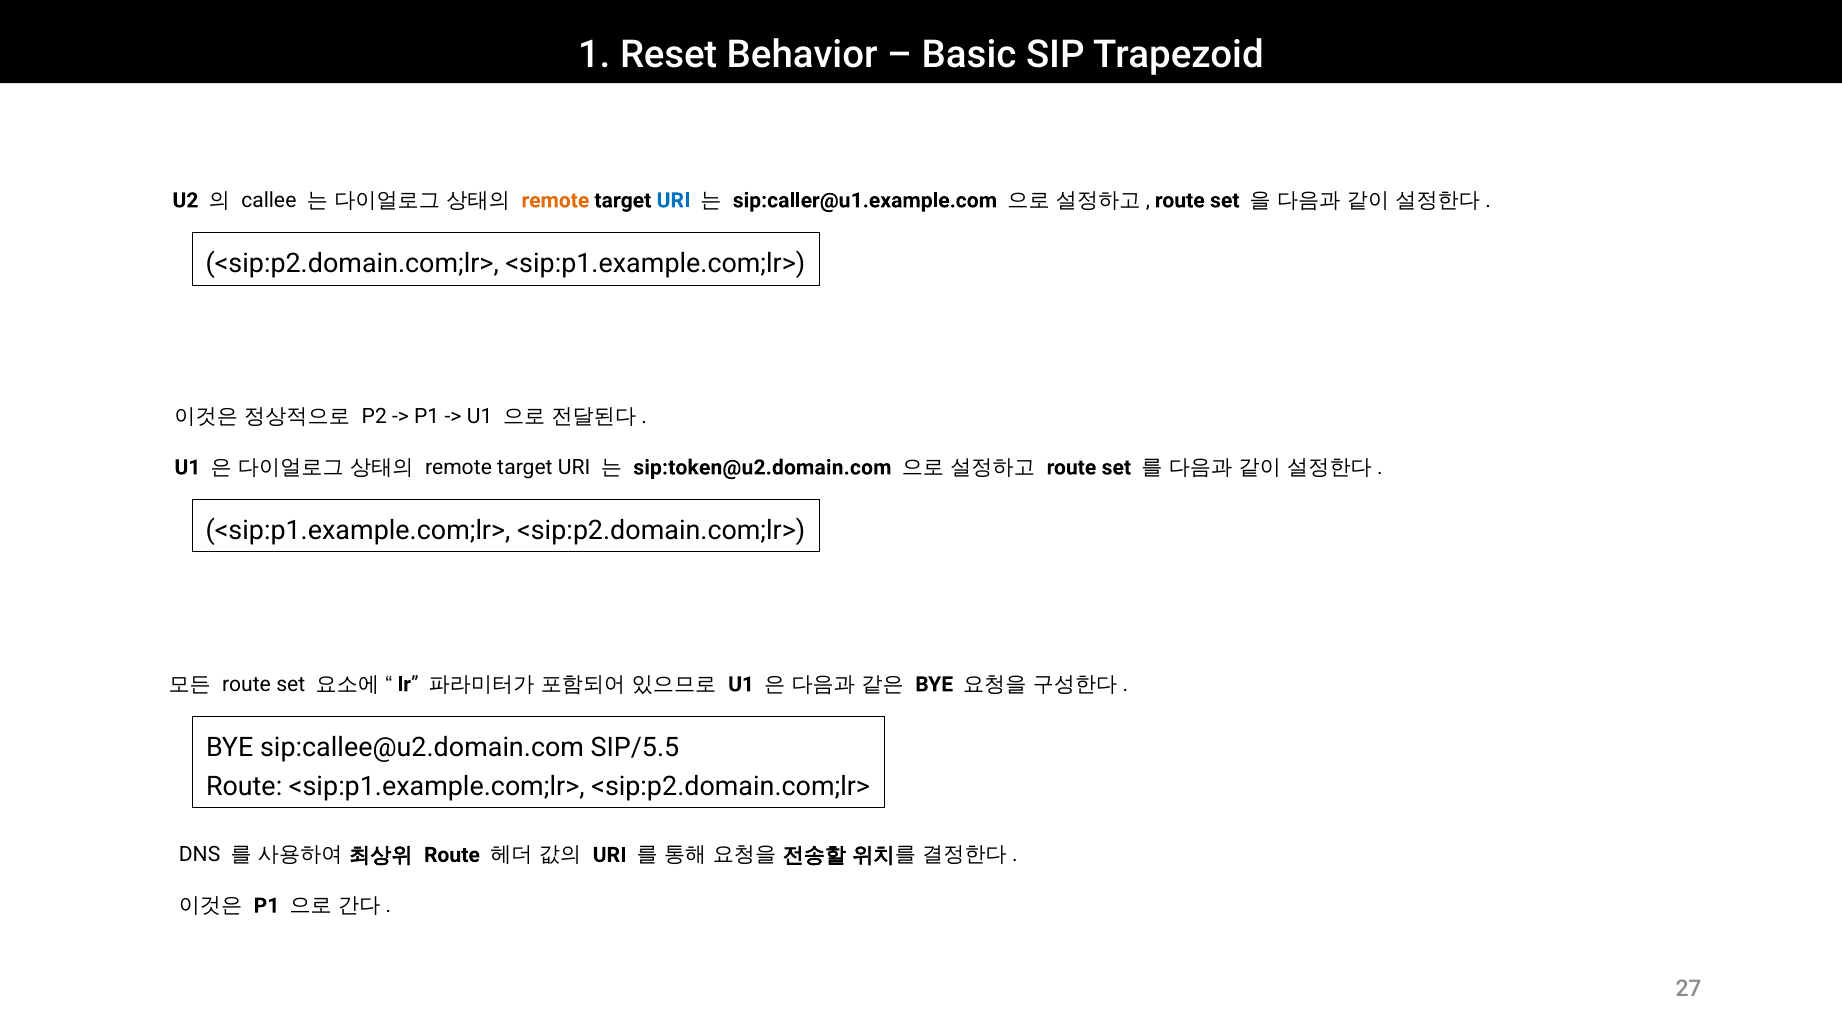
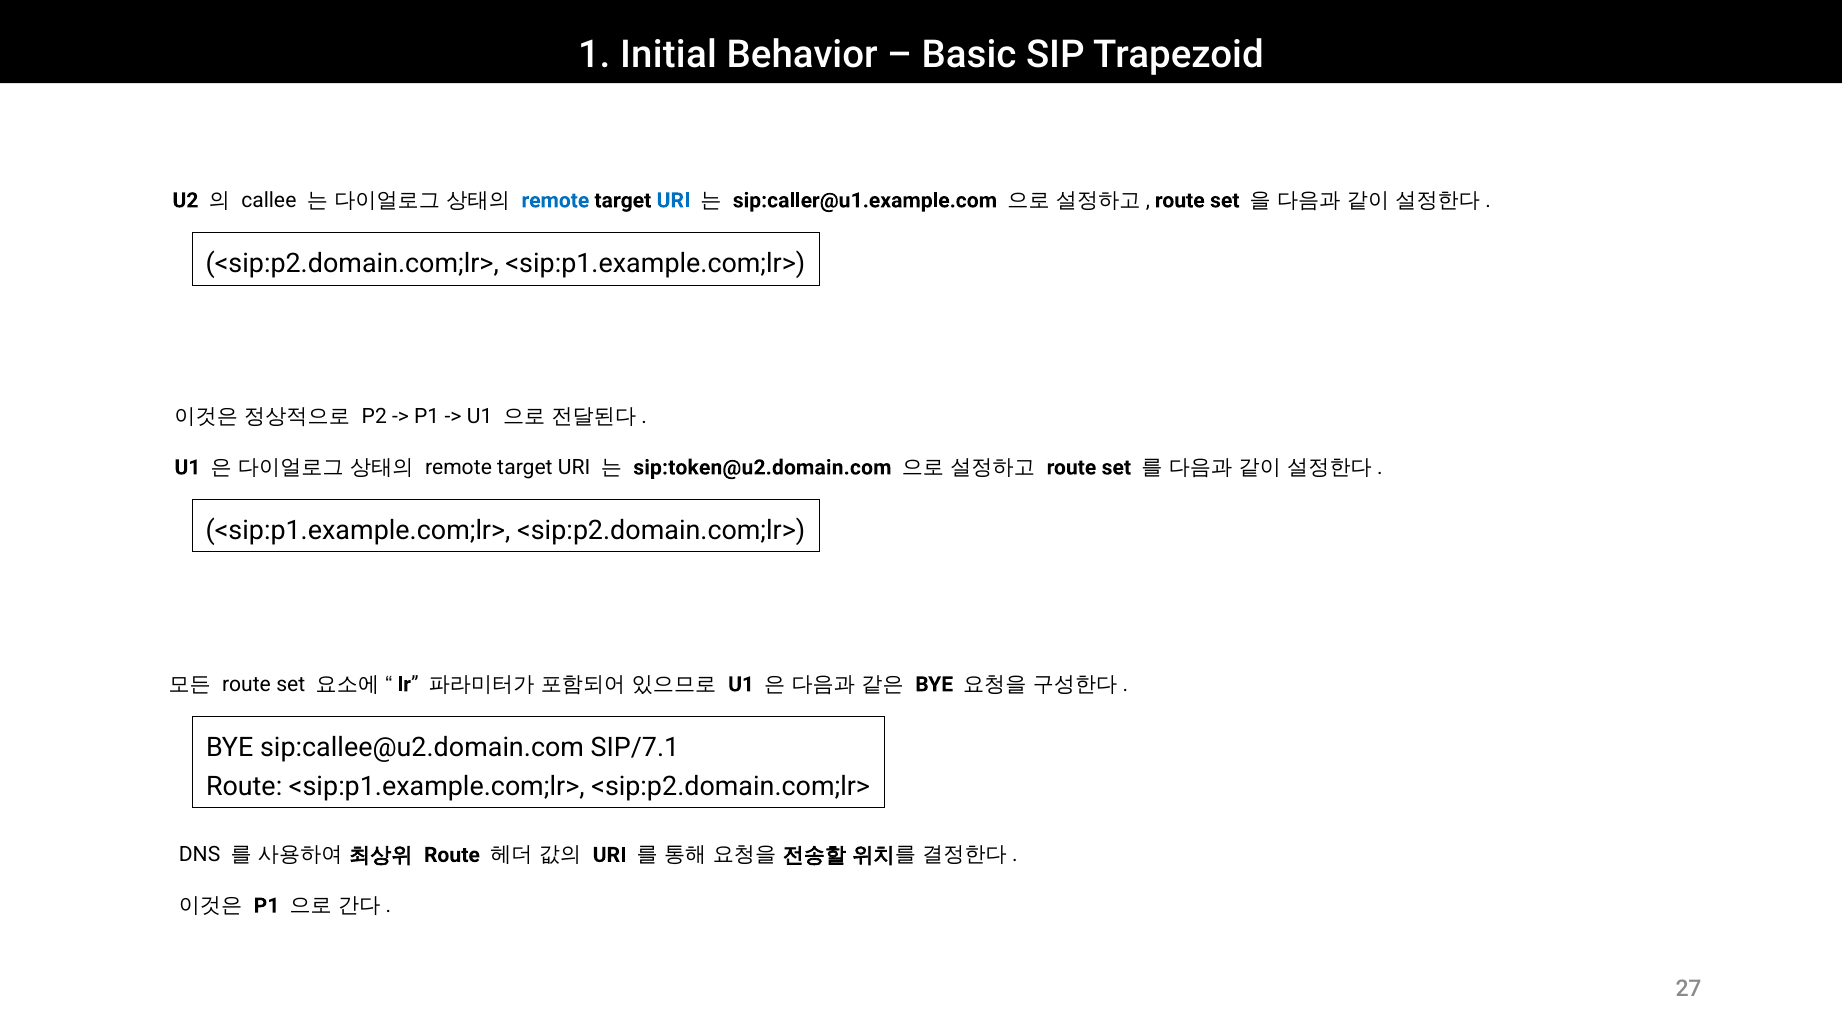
Reset: Reset -> Initial
remote at (555, 200) colour: orange -> blue
SIP/5.5: SIP/5.5 -> SIP/7.1
